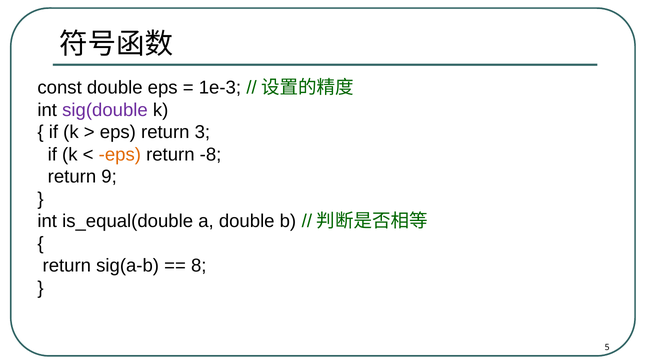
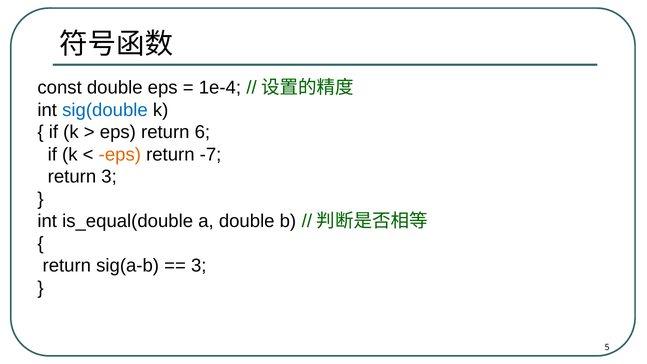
1e-3: 1e-3 -> 1e-4
sig(double colour: purple -> blue
3: 3 -> 6
-8: -8 -> -7
return 9: 9 -> 3
8 at (199, 266): 8 -> 3
